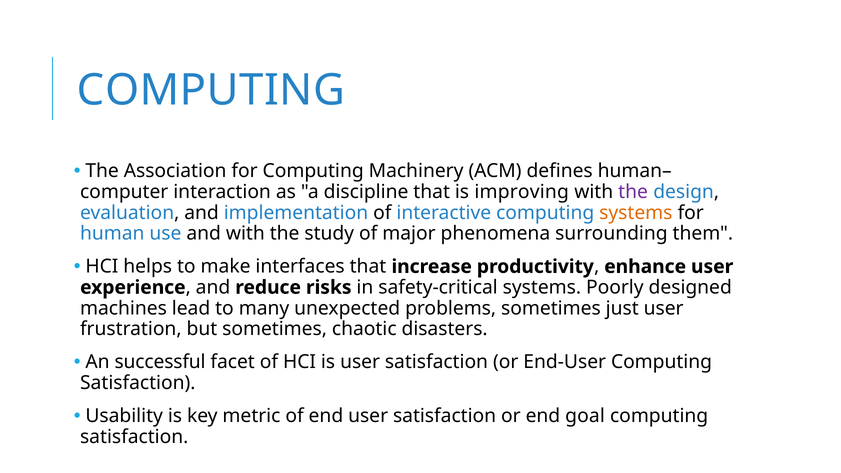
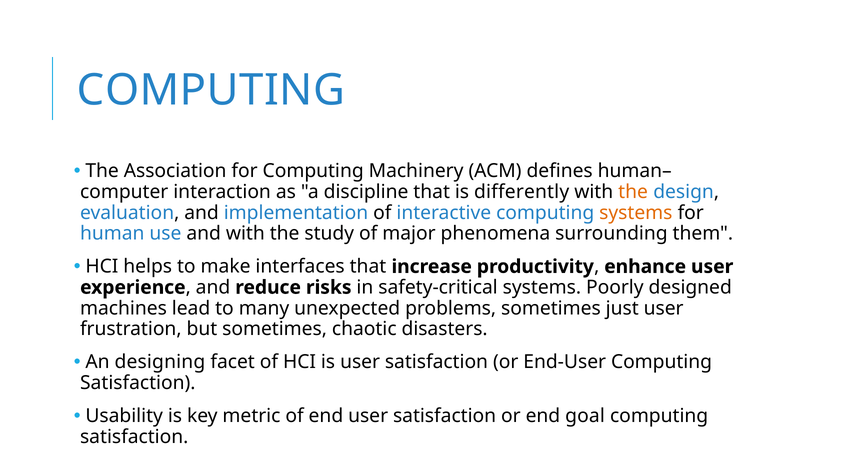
improving: improving -> differently
the at (633, 192) colour: purple -> orange
successful: successful -> designing
